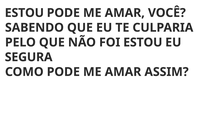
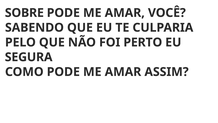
ESTOU at (24, 13): ESTOU -> SOBRE
FOI ESTOU: ESTOU -> PERTO
